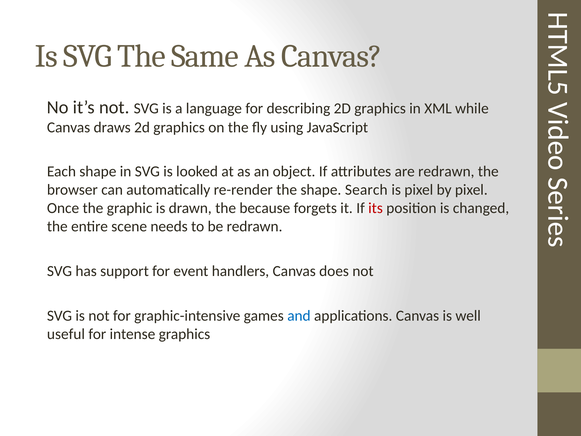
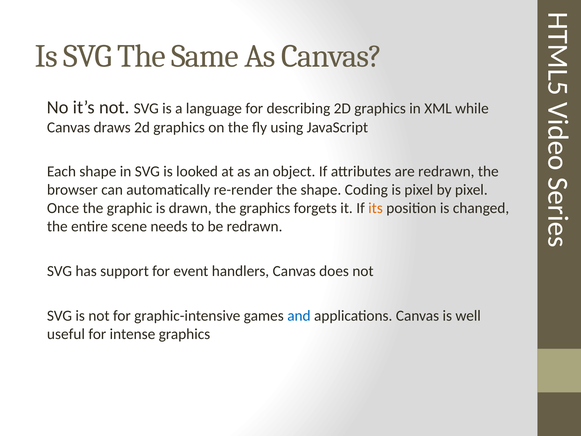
Search: Search -> Coding
the because: because -> graphics
its colour: red -> orange
